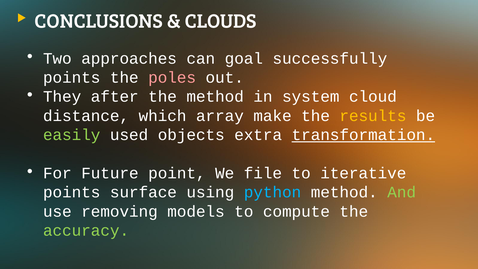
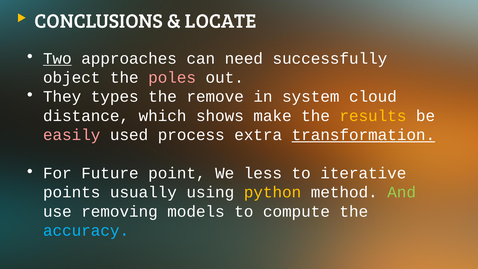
CLOUDS: CLOUDS -> LOCATE
Two underline: none -> present
goal: goal -> need
points at (72, 78): points -> object
after: after -> types
the method: method -> remove
array: array -> shows
easily colour: light green -> pink
objects: objects -> process
file: file -> less
surface: surface -> usually
python colour: light blue -> yellow
accuracy colour: light green -> light blue
